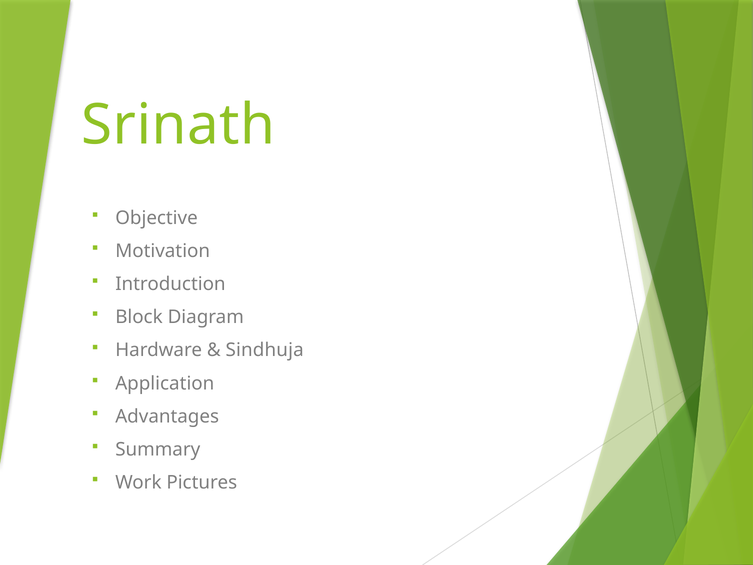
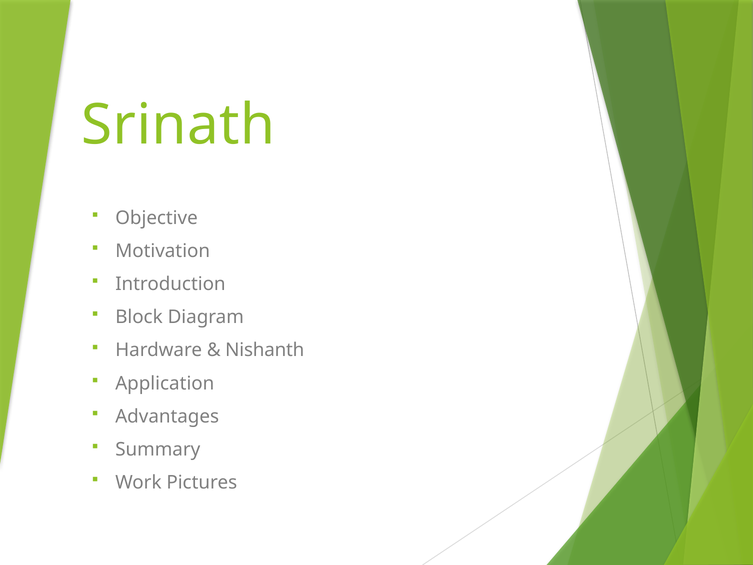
Sindhuja: Sindhuja -> Nishanth
